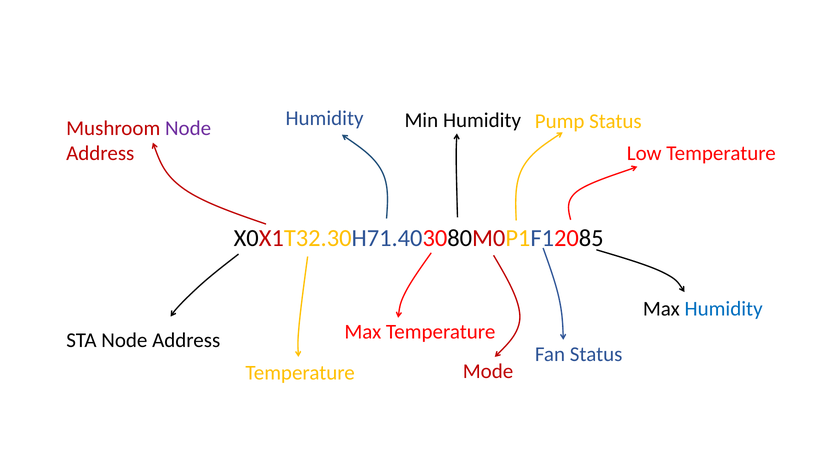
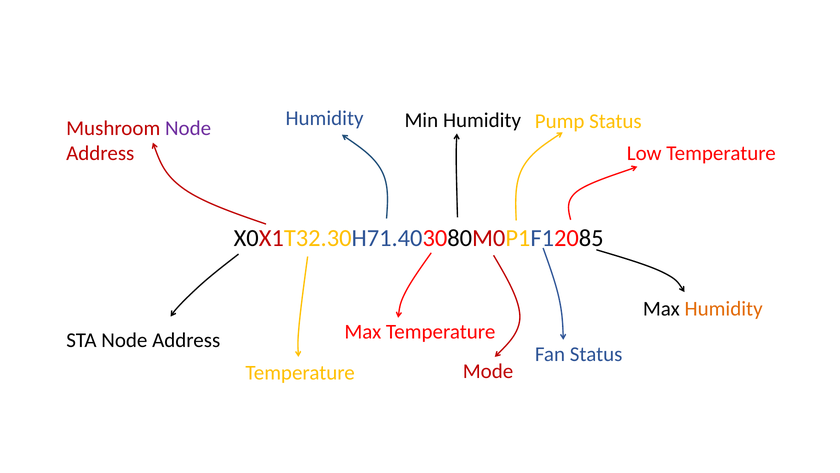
Humidity at (724, 308) colour: blue -> orange
